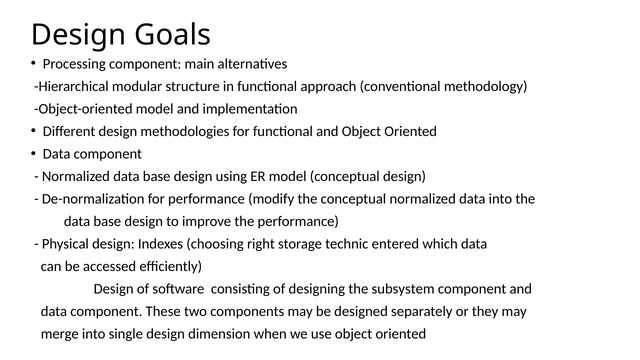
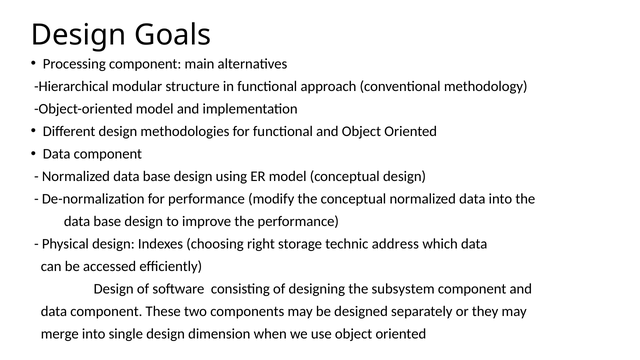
entered: entered -> address
